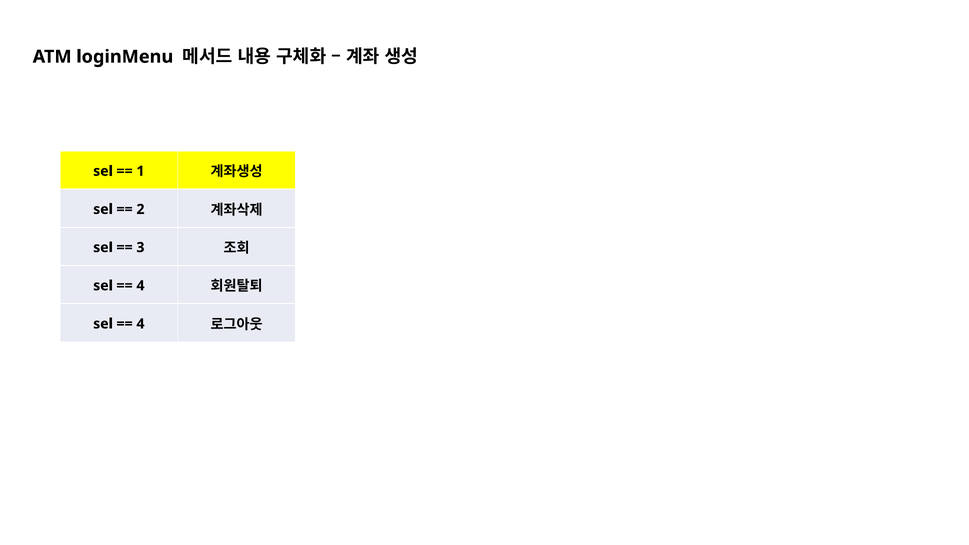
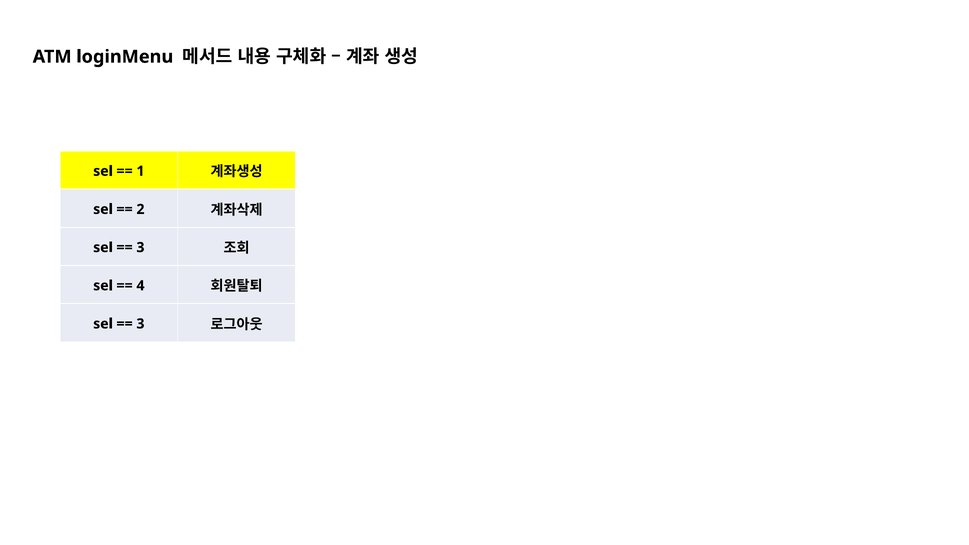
4 at (140, 324): 4 -> 3
